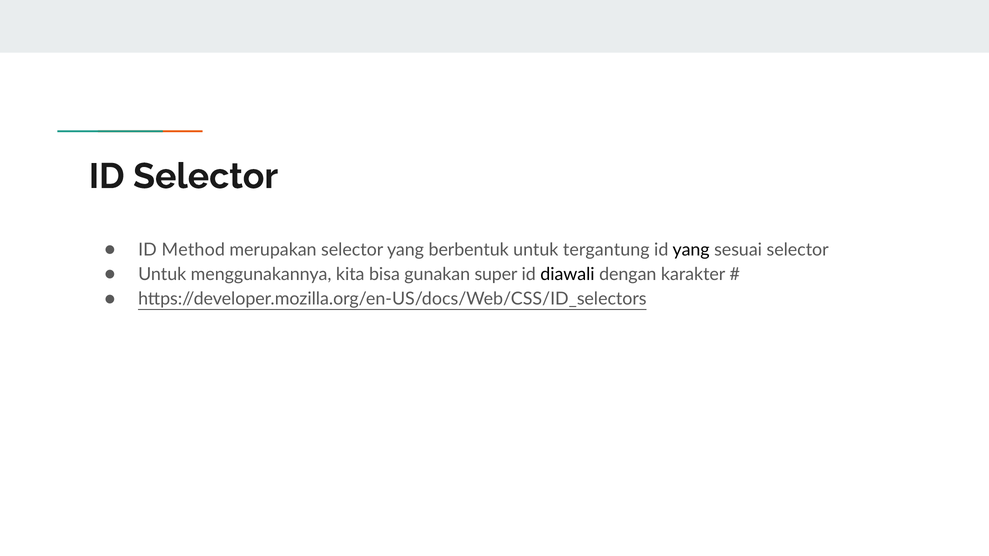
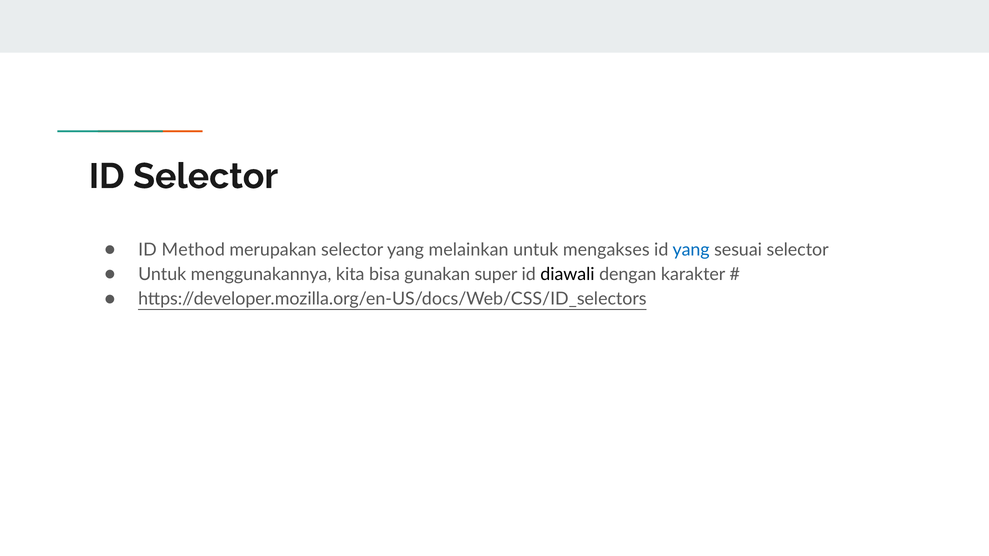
berbentuk: berbentuk -> melainkan
tergantung: tergantung -> mengakses
yang at (691, 250) colour: black -> blue
